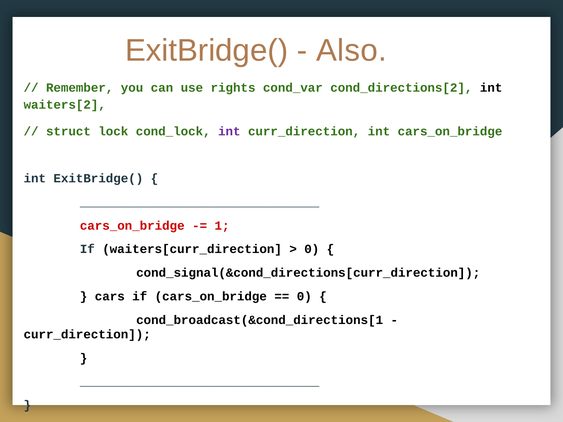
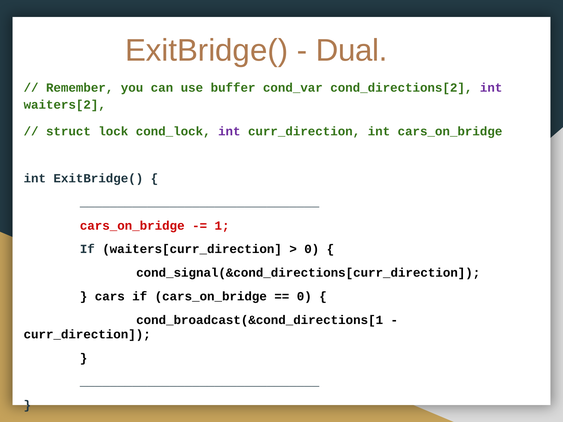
Also: Also -> Dual
rights: rights -> buffer
int at (491, 88) colour: black -> purple
